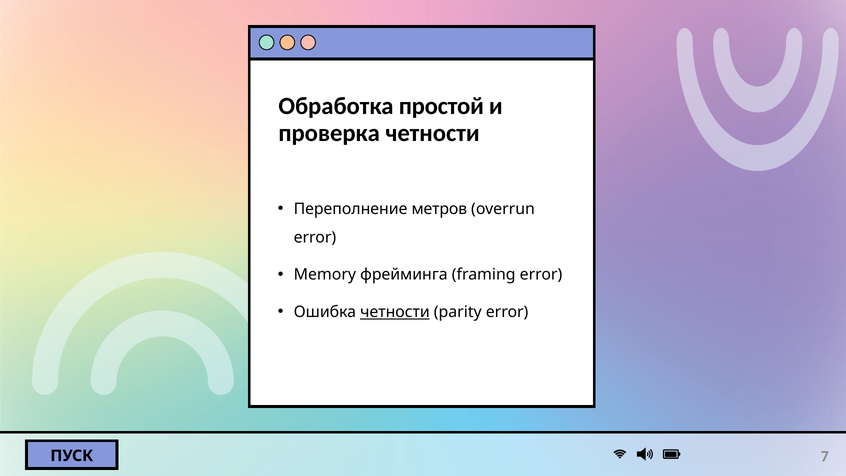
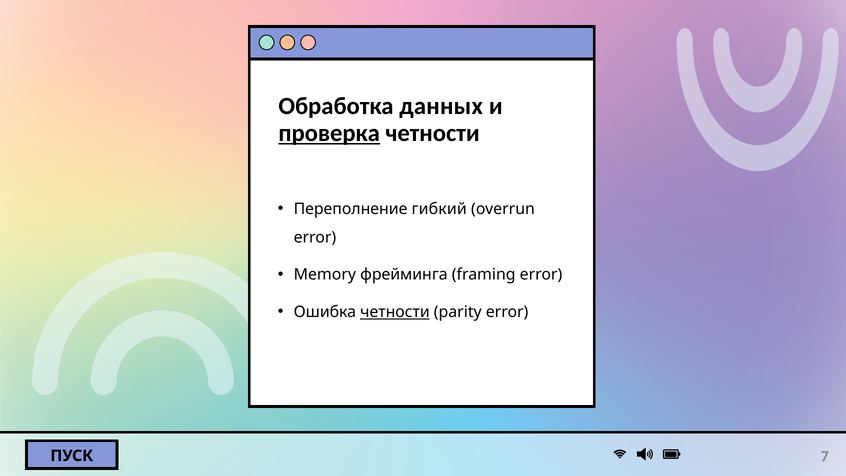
простой: простой -> данных
проверка underline: none -> present
метров: метров -> гибкий
